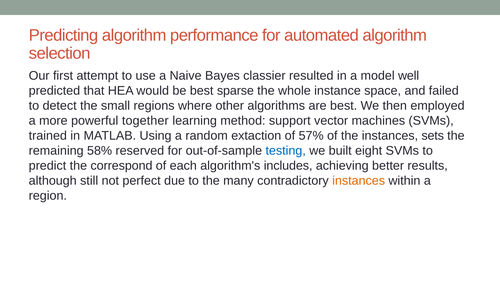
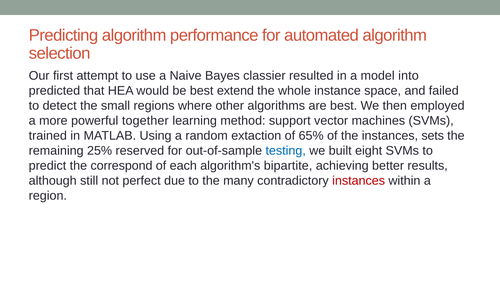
well: well -> into
sparse: sparse -> extend
57%: 57% -> 65%
58%: 58% -> 25%
includes: includes -> bipartite
instances at (359, 181) colour: orange -> red
